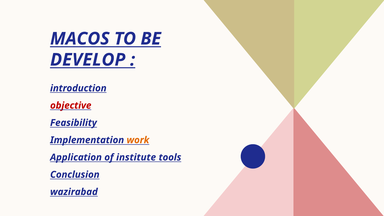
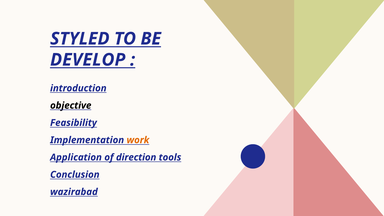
MACOS: MACOS -> STYLED
objective colour: red -> black
institute: institute -> direction
